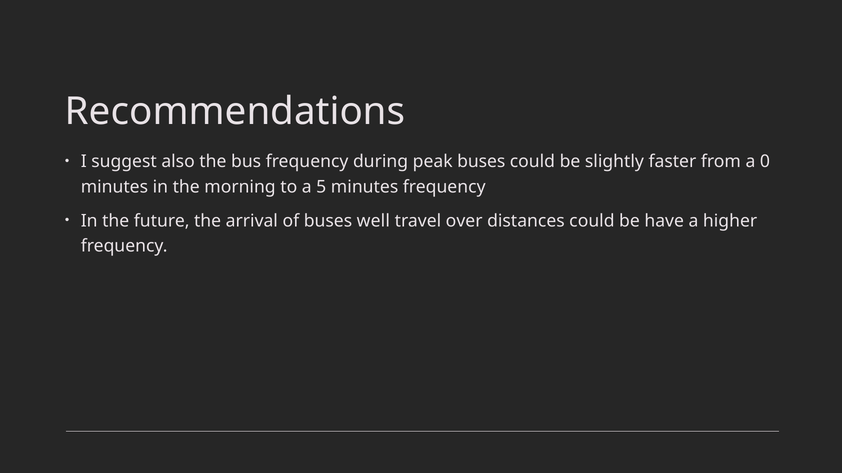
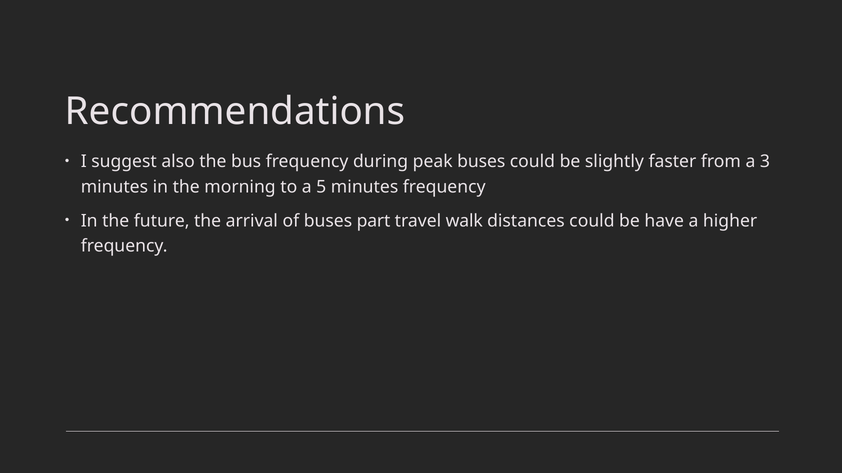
0: 0 -> 3
well: well -> part
over: over -> walk
